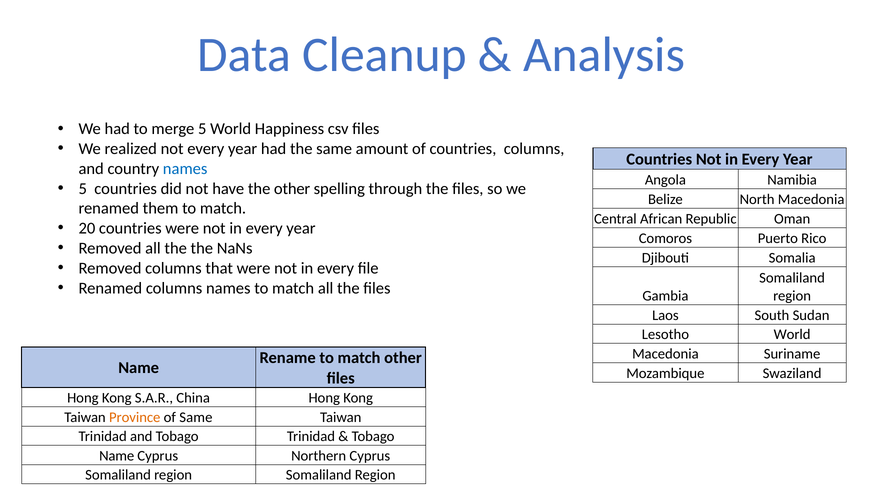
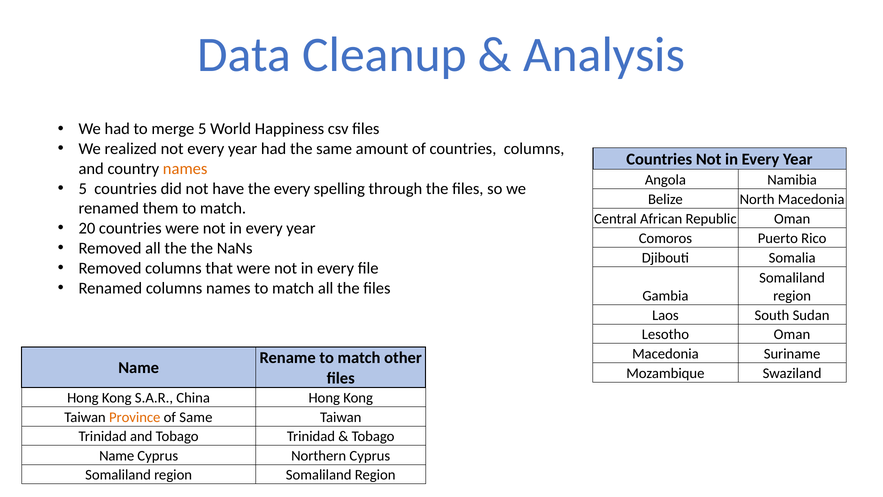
names at (185, 169) colour: blue -> orange
the other: other -> every
Lesotho World: World -> Oman
